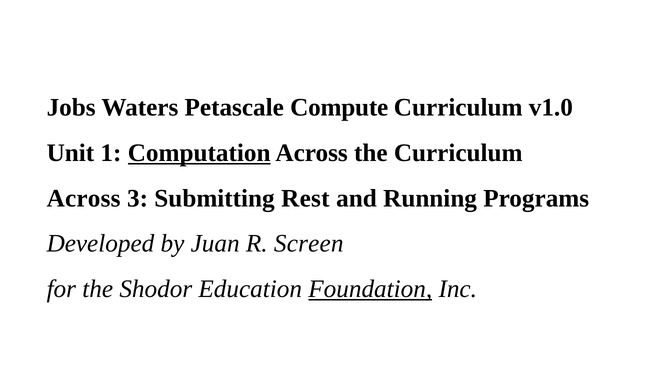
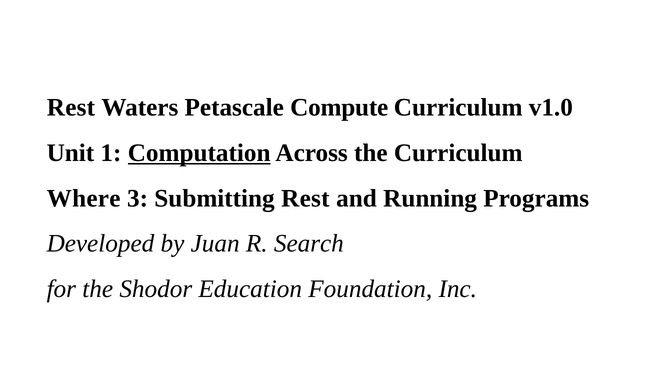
Jobs at (71, 108): Jobs -> Rest
Across at (84, 198): Across -> Where
Screen: Screen -> Search
Foundation underline: present -> none
